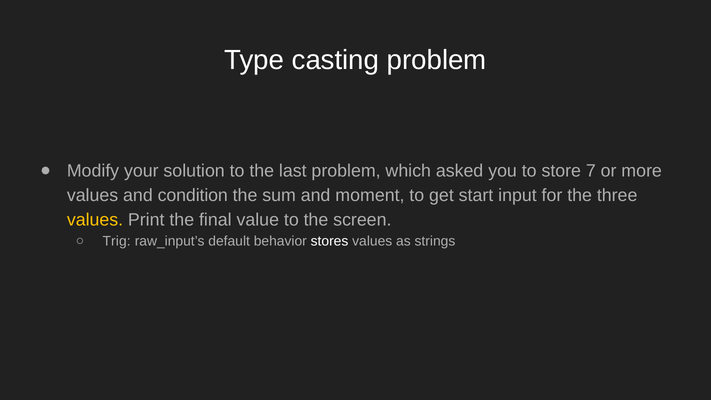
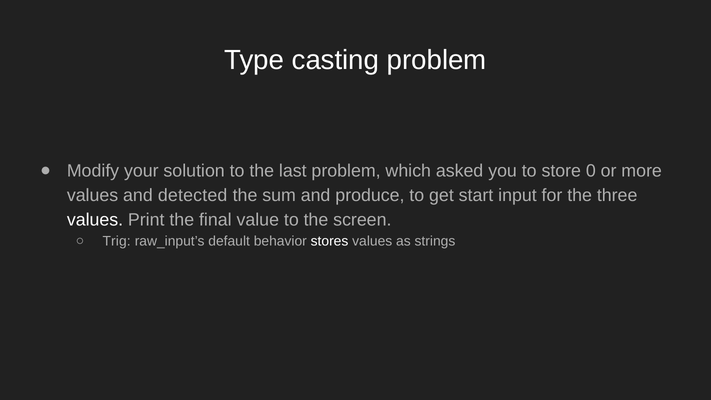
7: 7 -> 0
condition: condition -> detected
moment: moment -> produce
values at (95, 220) colour: yellow -> white
